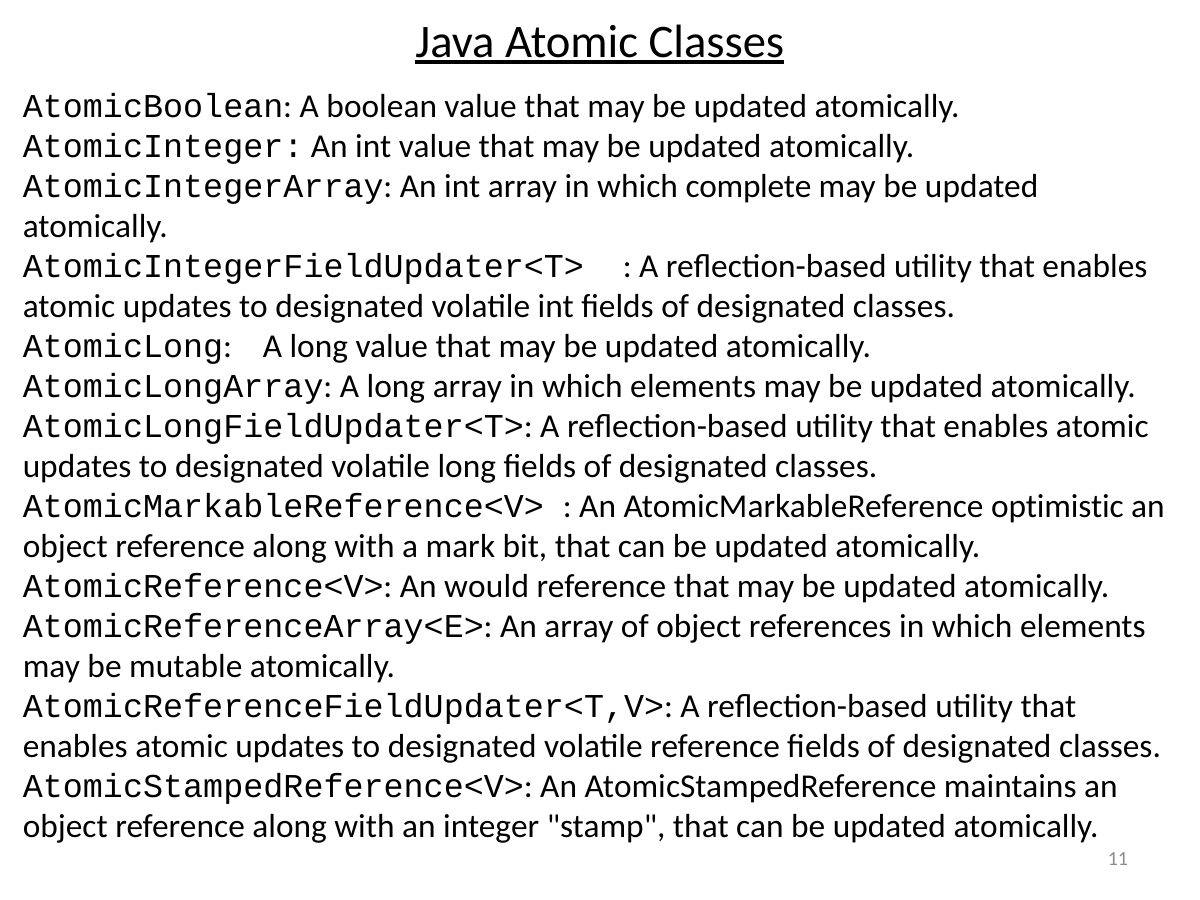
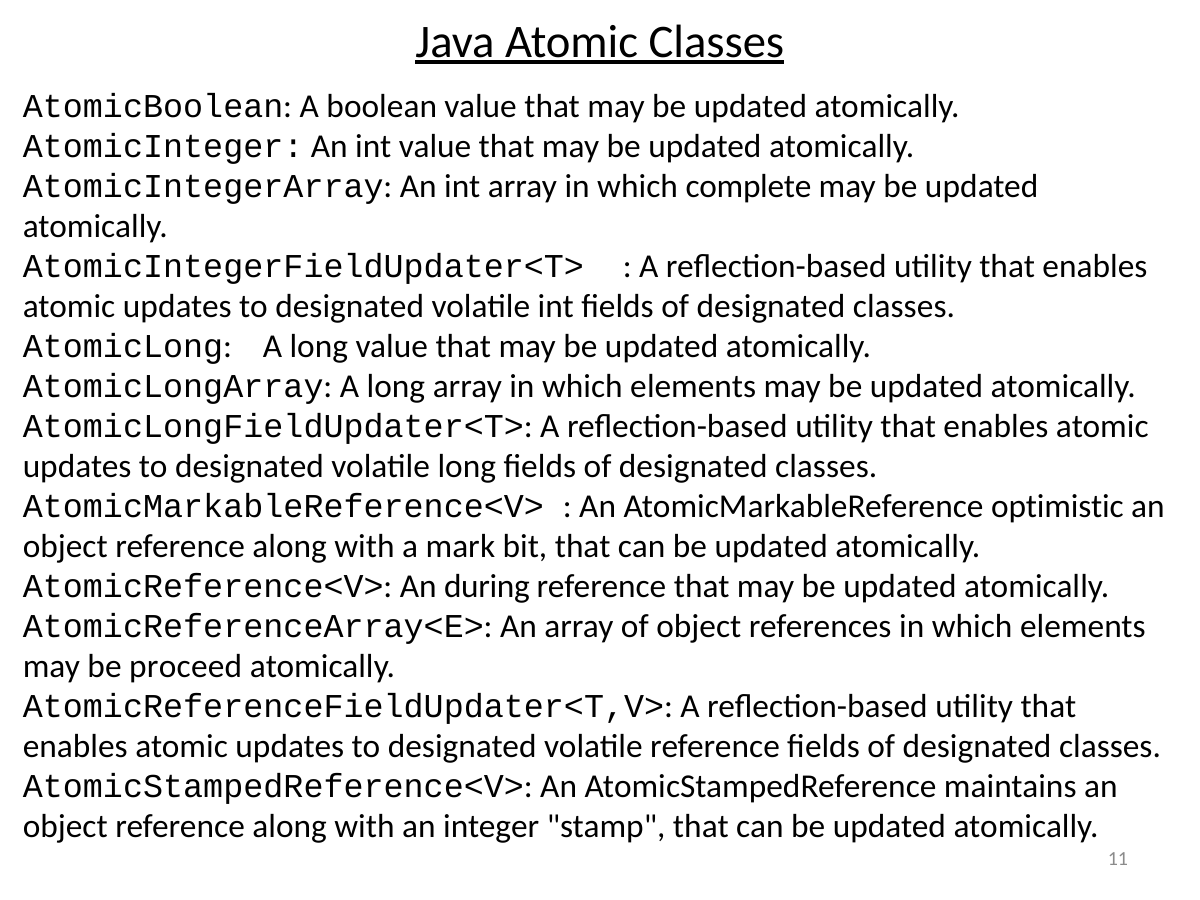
would: would -> during
mutable: mutable -> proceed
